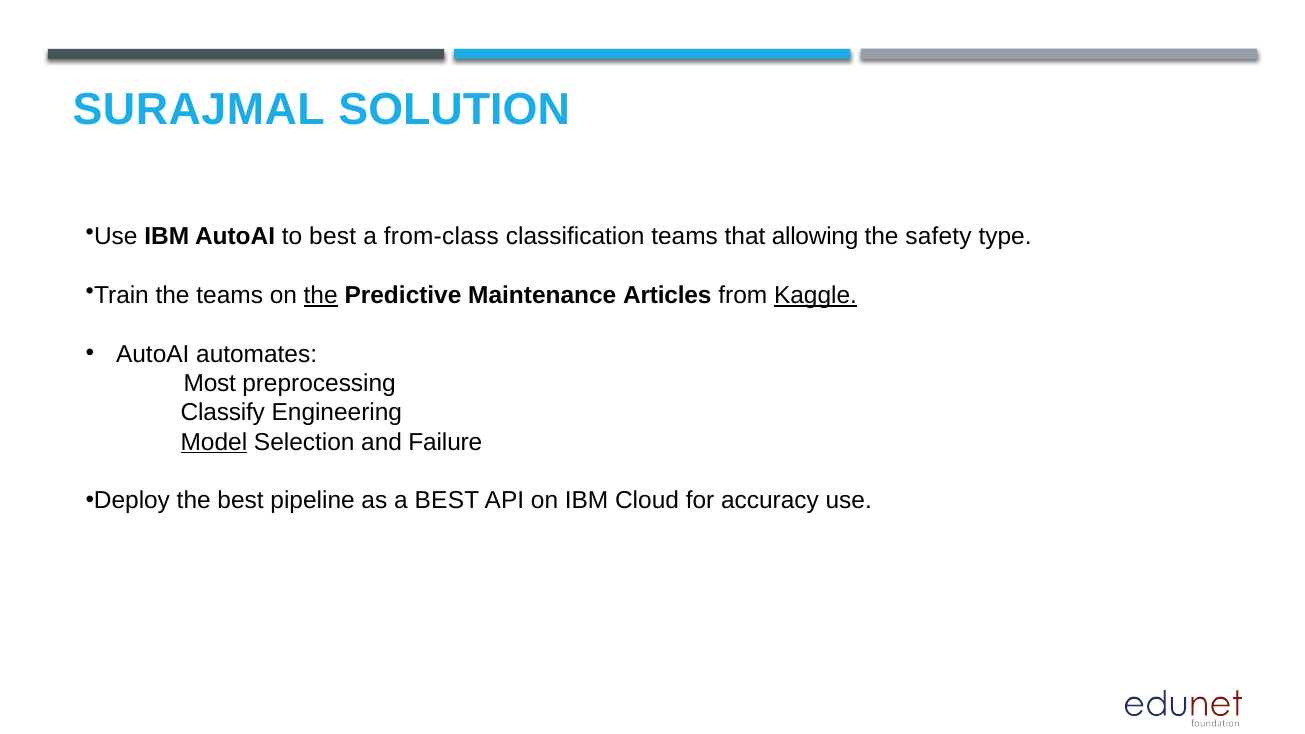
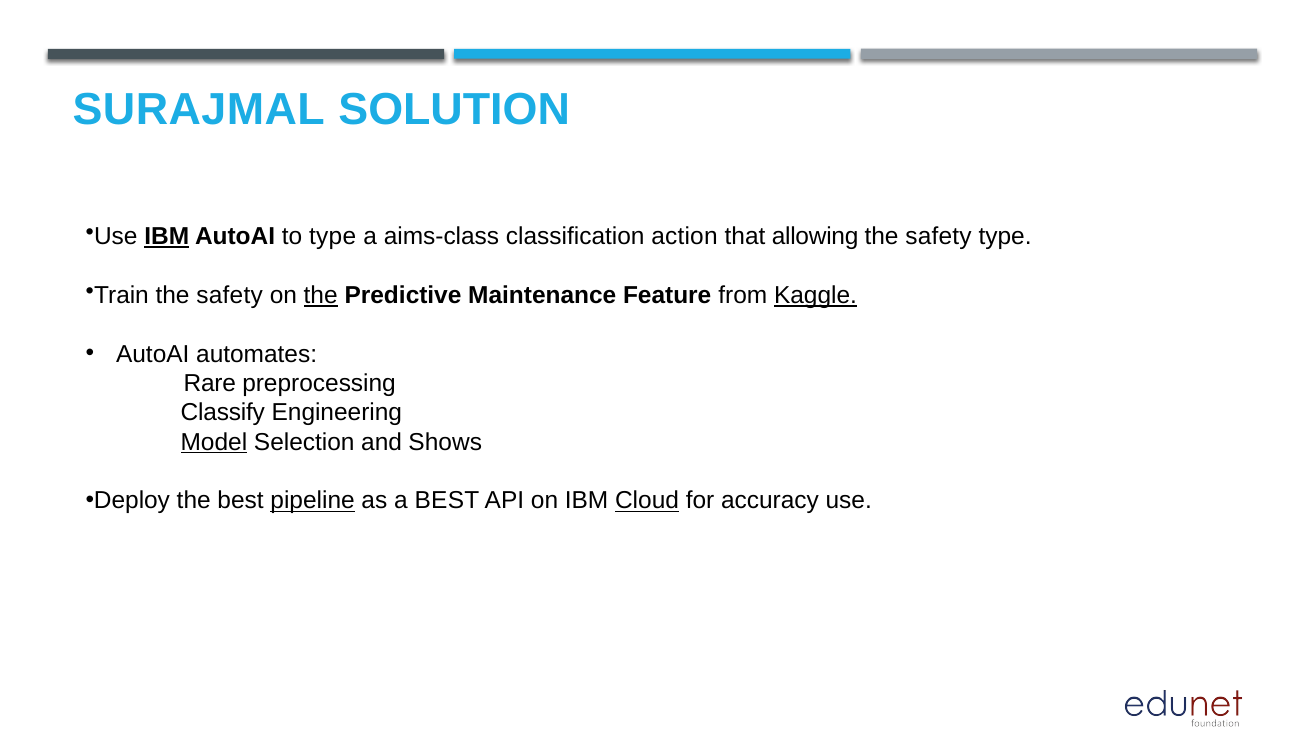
IBM at (167, 237) underline: none -> present
to best: best -> type
from-class: from-class -> aims-class
classification teams: teams -> action
Train the teams: teams -> safety
Articles: Articles -> Feature
Most: Most -> Rare
Failure: Failure -> Shows
pipeline underline: none -> present
Cloud underline: none -> present
